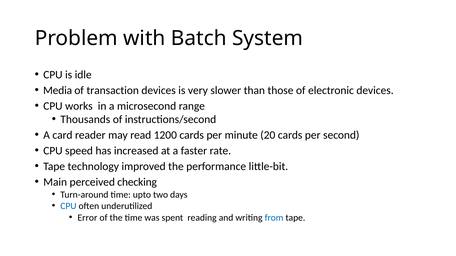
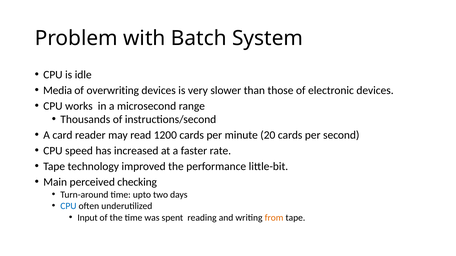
transaction: transaction -> overwriting
Error: Error -> Input
from colour: blue -> orange
